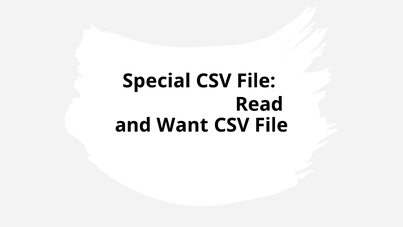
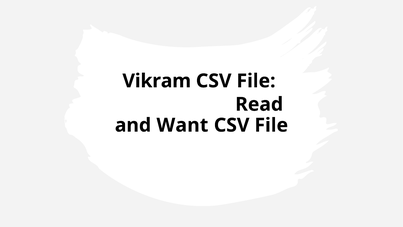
Special: Special -> Vikram
